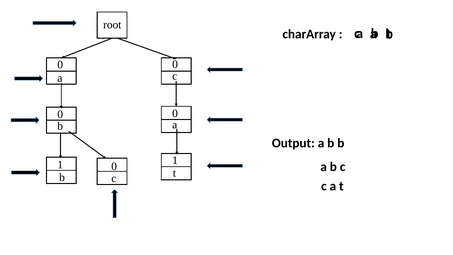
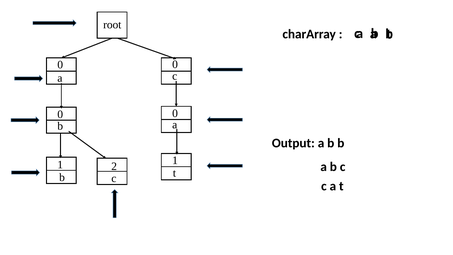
1 0: 0 -> 2
